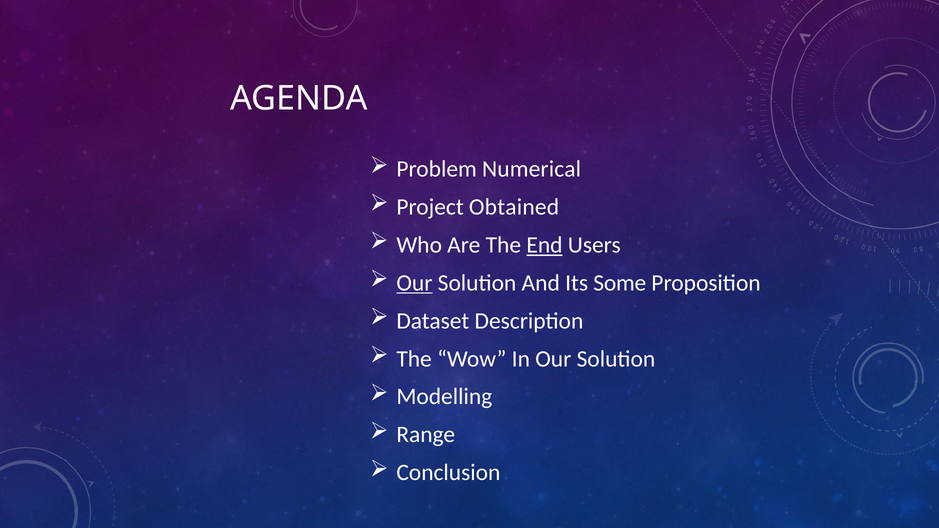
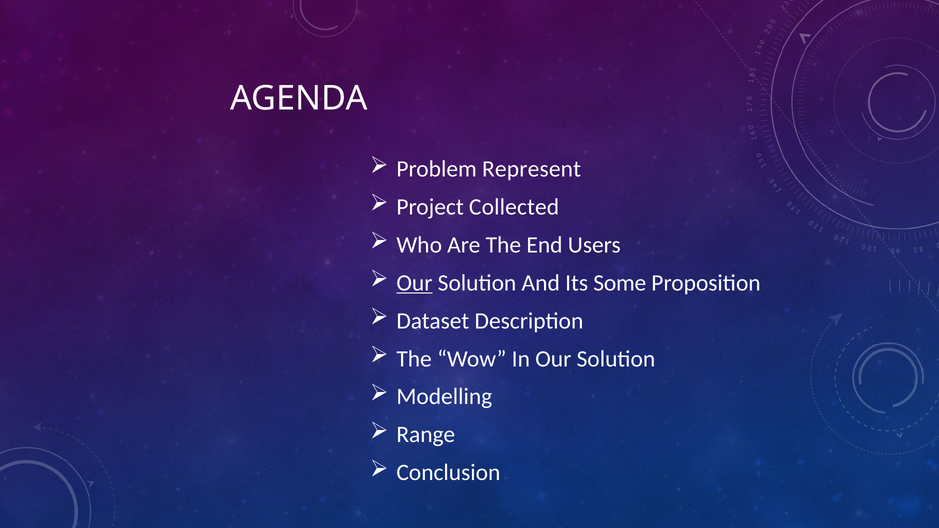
Numerical: Numerical -> Represent
Obtained: Obtained -> Collected
End underline: present -> none
